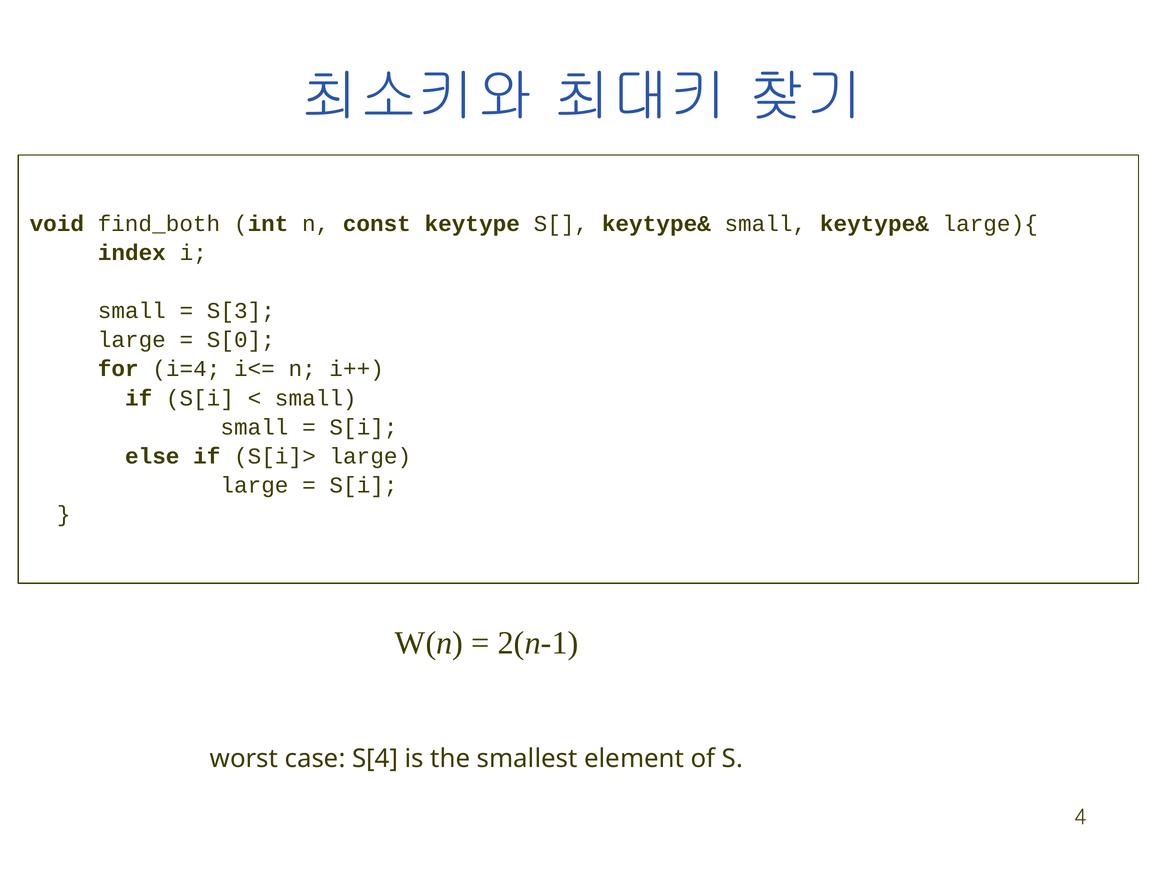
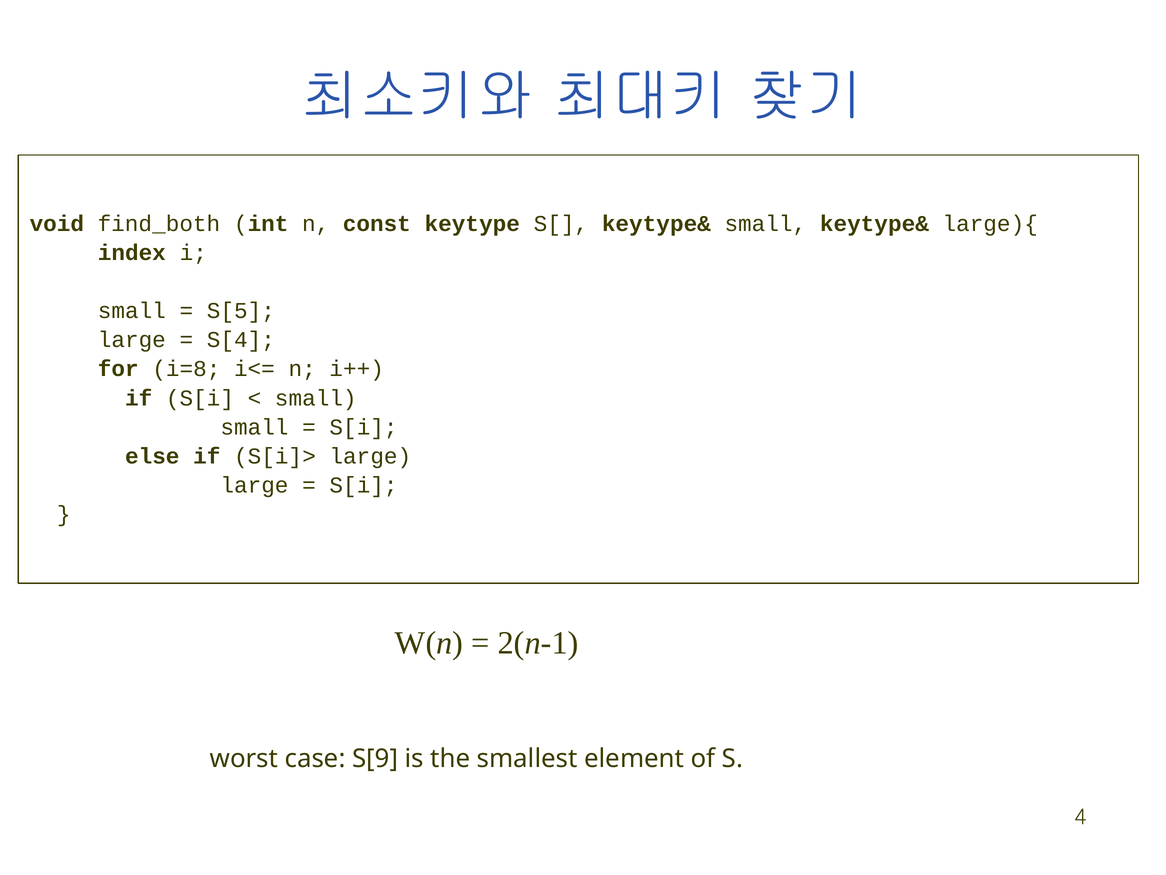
S[3: S[3 -> S[5
S[0: S[0 -> S[4
i=4: i=4 -> i=8
S[4: S[4 -> S[9
